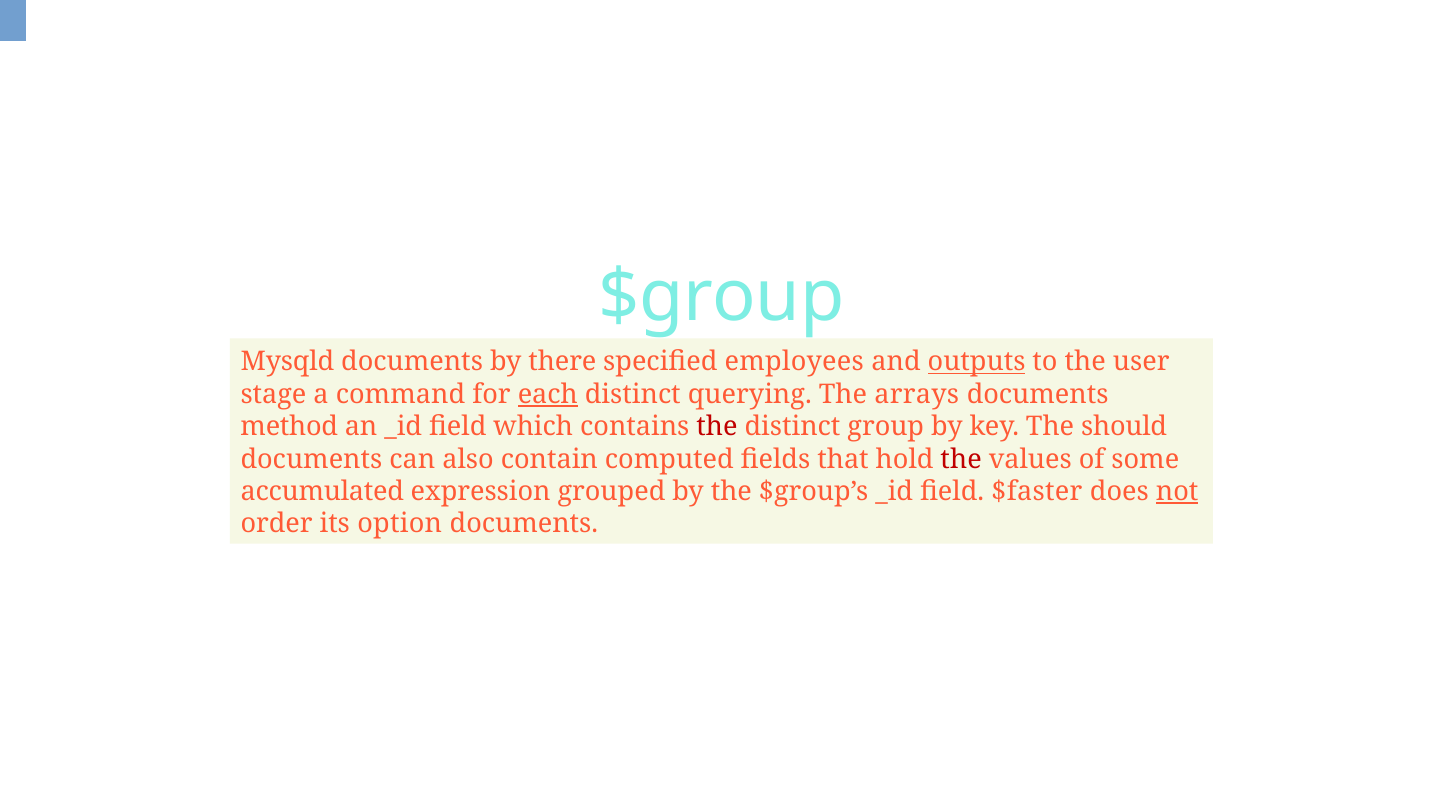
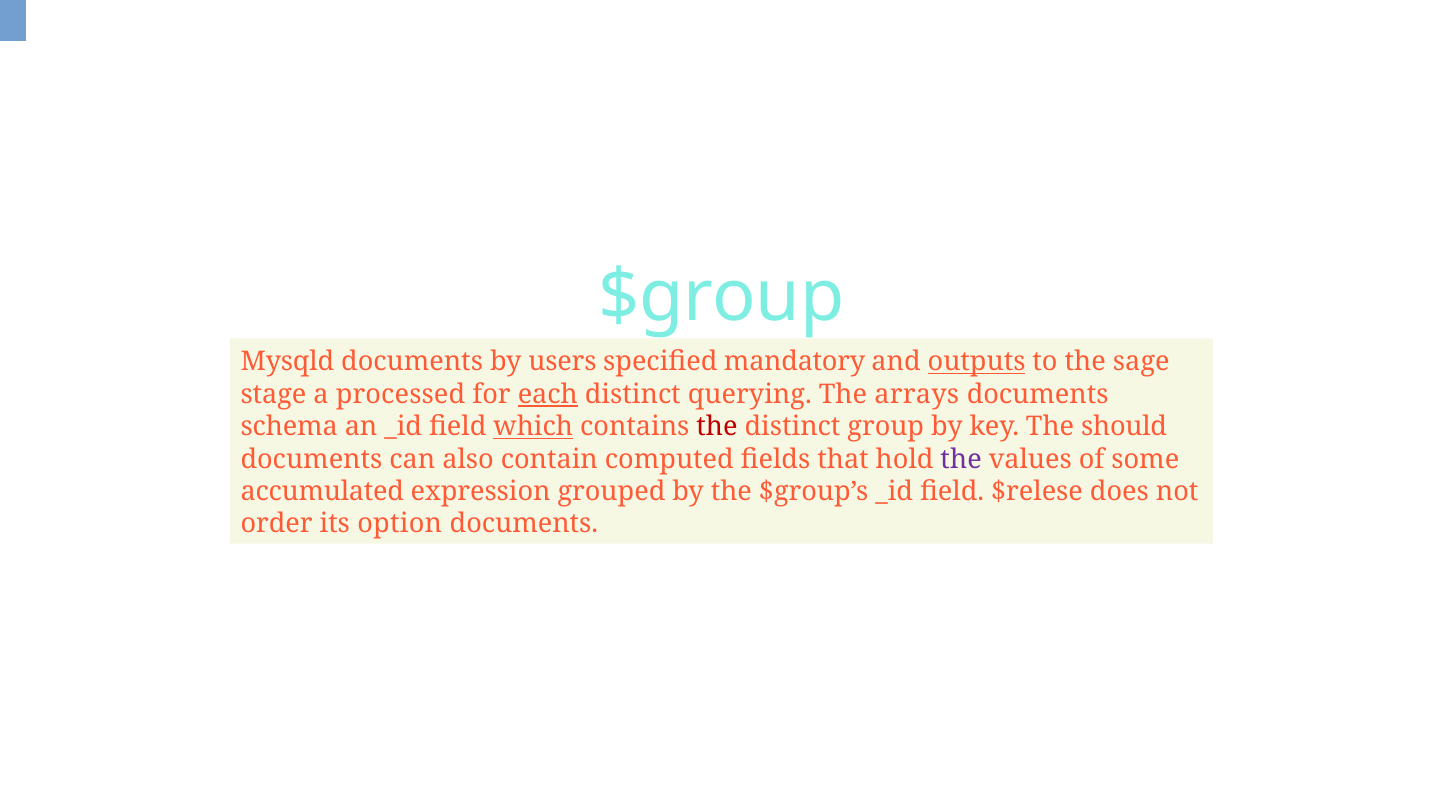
there: there -> users
employees: employees -> mandatory
user: user -> sage
command: command -> processed
method: method -> schema
which underline: none -> present
the at (961, 460) colour: red -> purple
$faster: $faster -> $relese
not underline: present -> none
